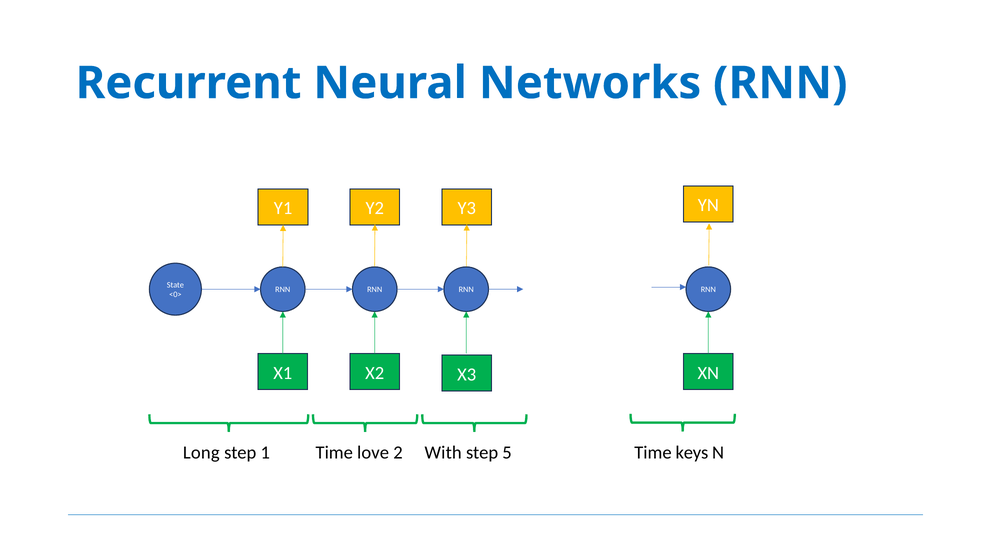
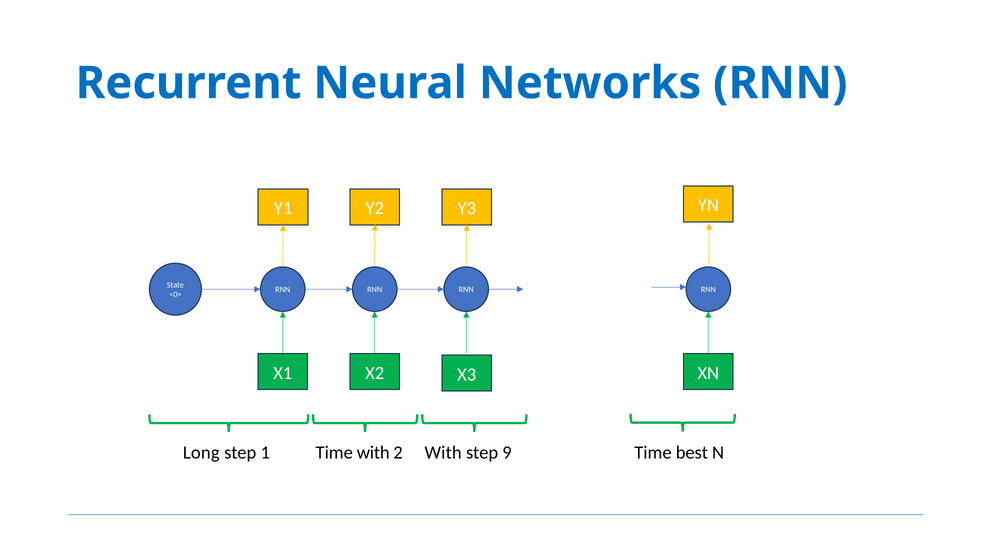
Time love: love -> with
5: 5 -> 9
keys: keys -> best
